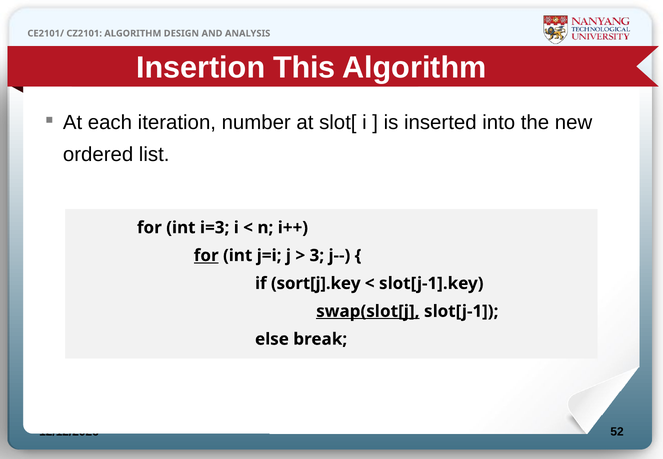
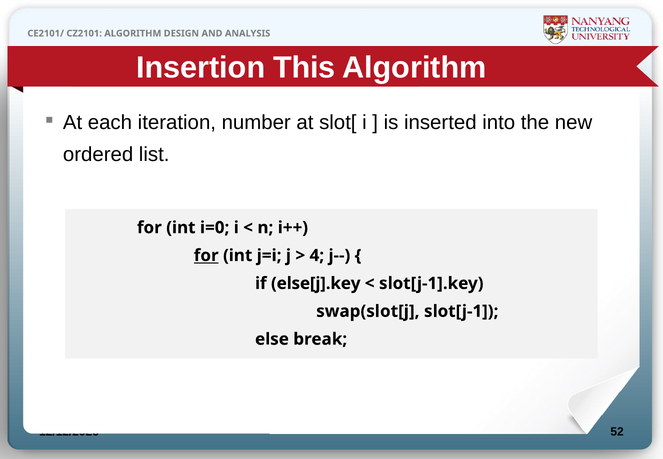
i=3: i=3 -> i=0
3: 3 -> 4
sort[j].key: sort[j].key -> else[j].key
swap(slot[j underline: present -> none
